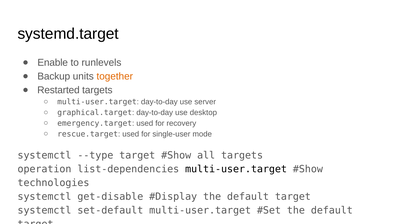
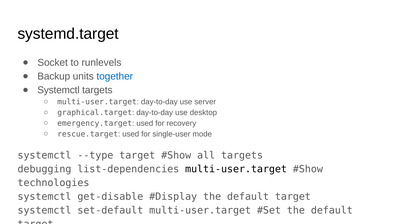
Enable: Enable -> Socket
together colour: orange -> blue
Restarted at (58, 90): Restarted -> Systemctl
operation: operation -> debugging
